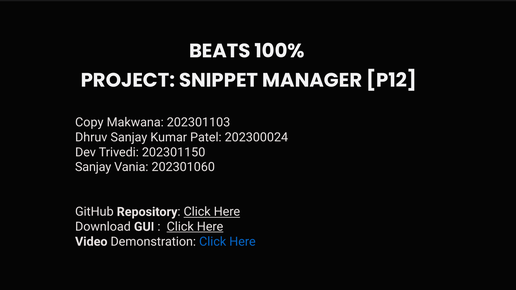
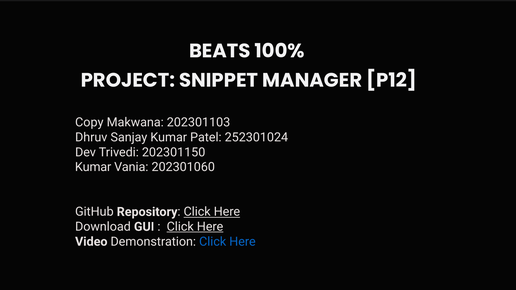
202300024: 202300024 -> 252301024
Sanjay at (93, 167): Sanjay -> Kumar
